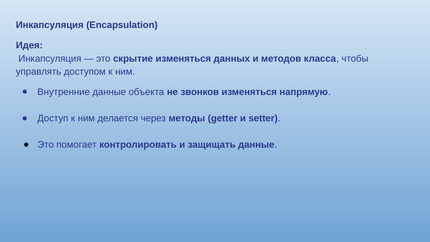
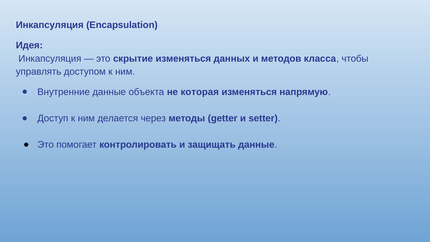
звонков: звонков -> которая
